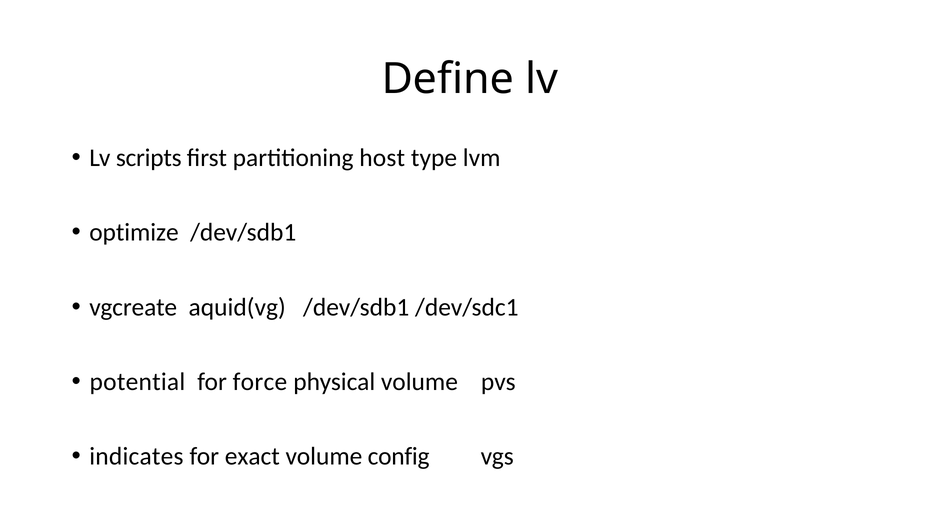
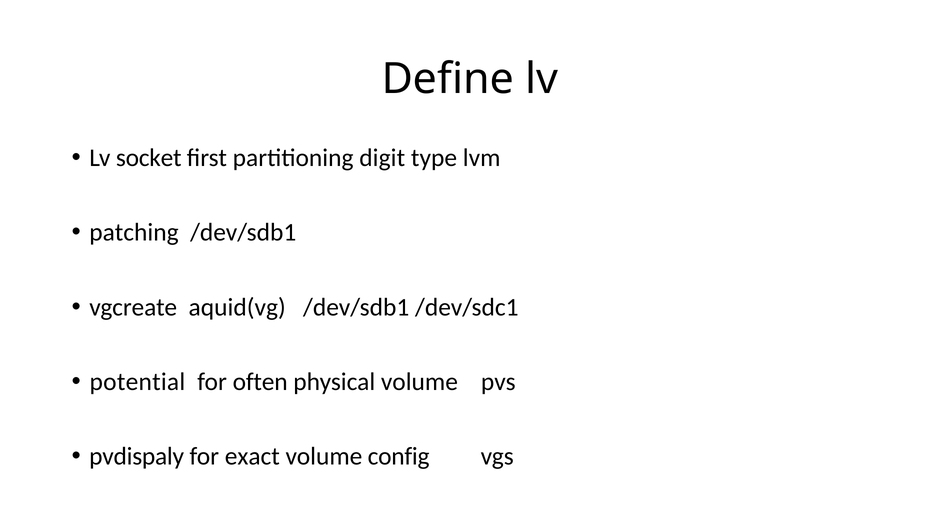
scripts: scripts -> socket
host: host -> digit
optimize: optimize -> patching
force: force -> often
indicates: indicates -> pvdispaly
